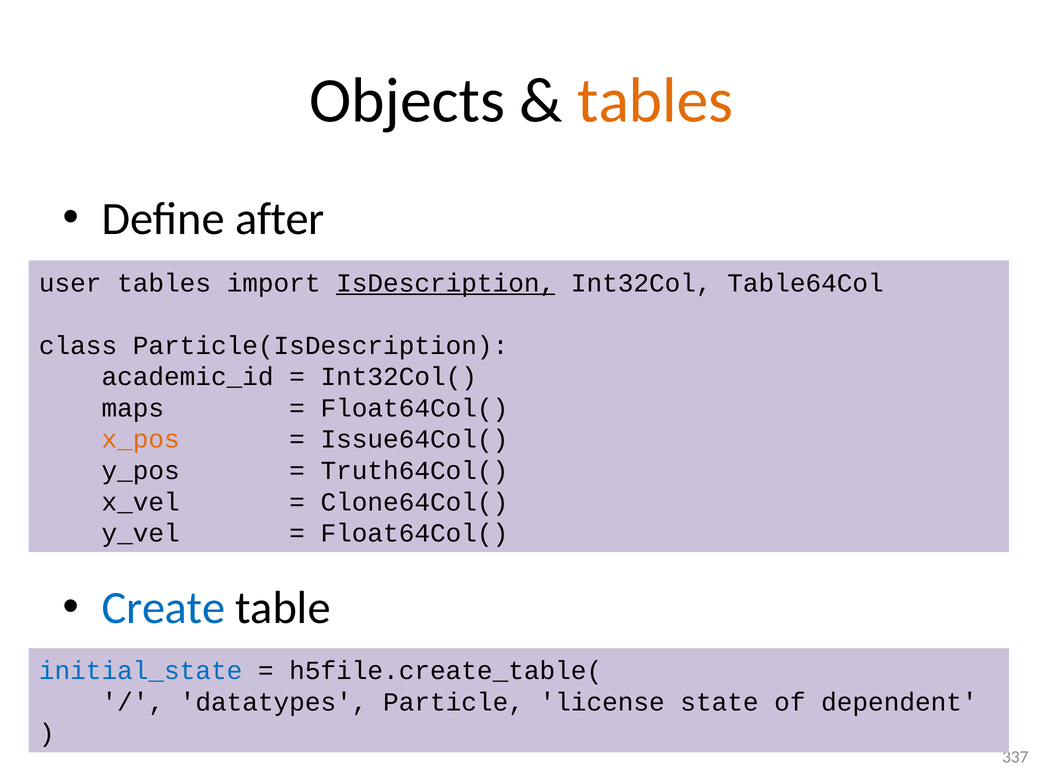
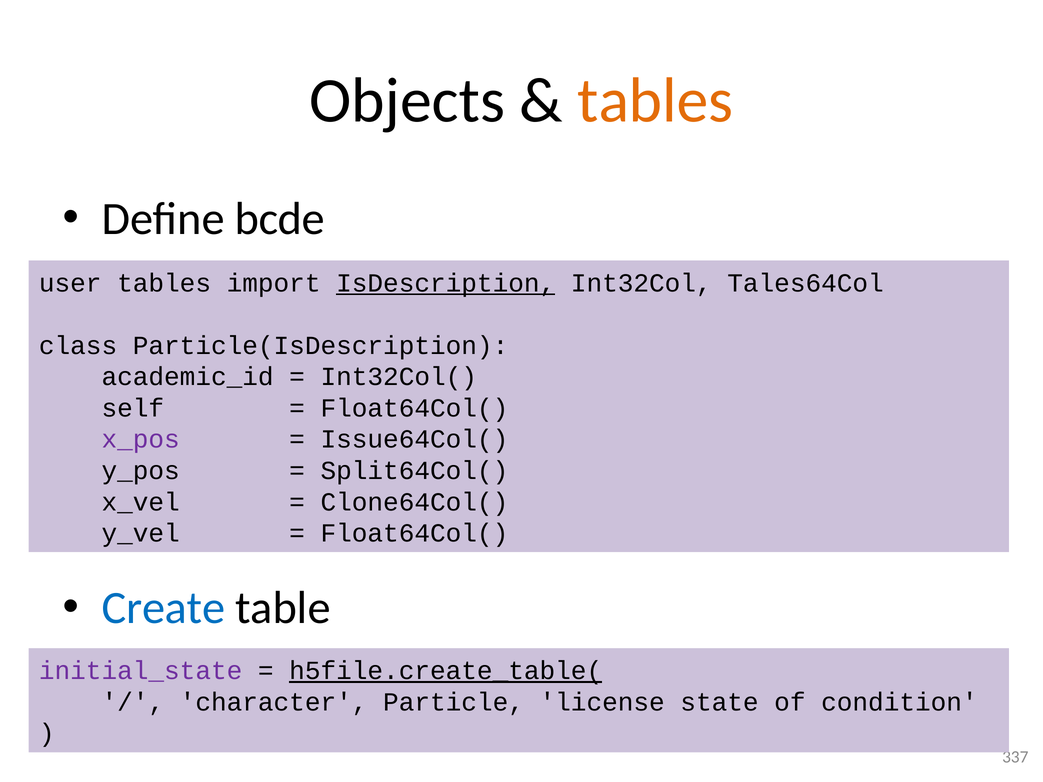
after: after -> bcde
Table64Col: Table64Col -> Tales64Col
maps: maps -> self
x_pos colour: orange -> purple
Truth64Col(: Truth64Col( -> Split64Col(
initial_state colour: blue -> purple
h5file.create_table( underline: none -> present
datatypes: datatypes -> character
dependent: dependent -> condition
